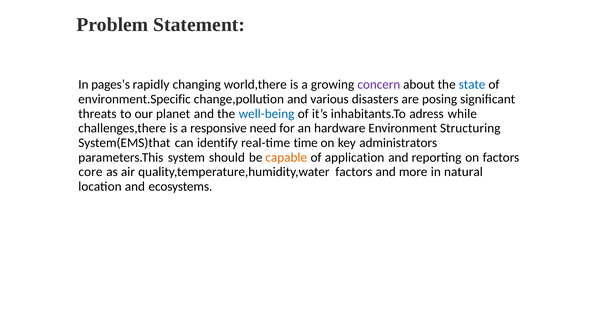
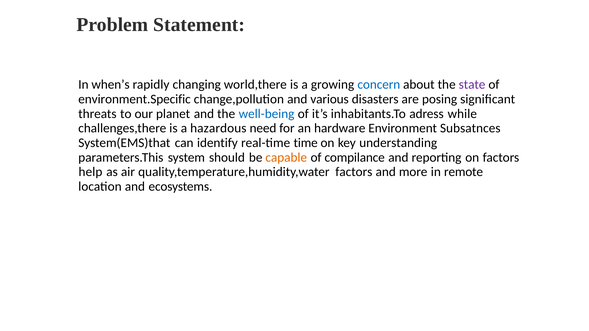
pages’s: pages’s -> when’s
concern colour: purple -> blue
state colour: blue -> purple
responsive: responsive -> hazardous
Structuring: Structuring -> Subsatnces
administrators: administrators -> understanding
application: application -> compilance
core: core -> help
natural: natural -> remote
